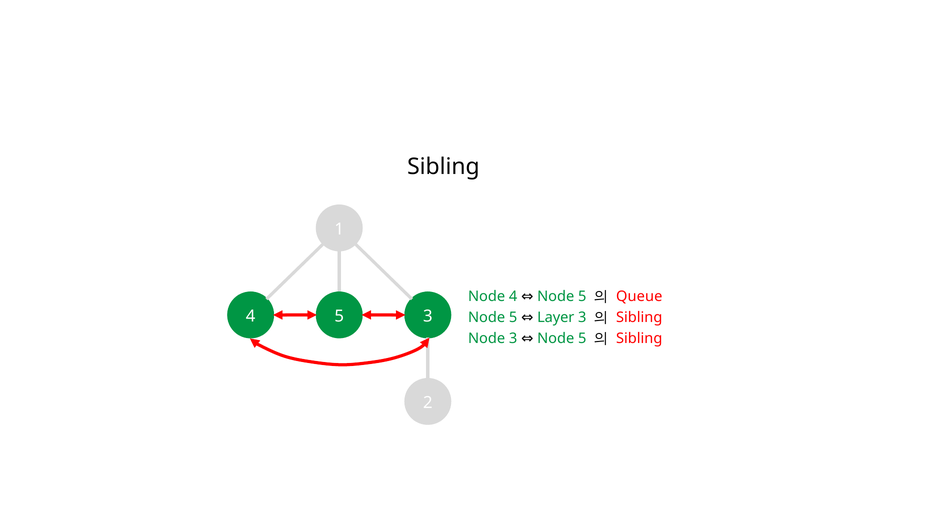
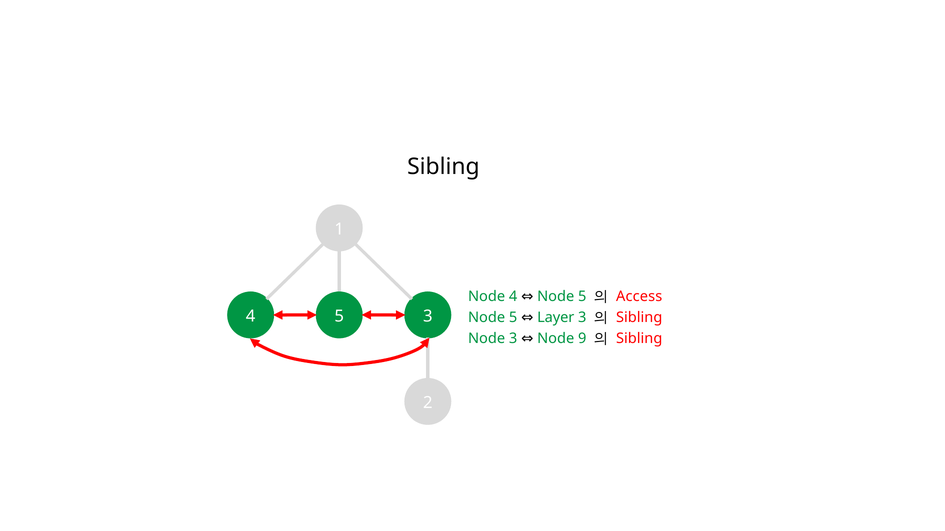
Queue: Queue -> Access
5 at (582, 339): 5 -> 9
